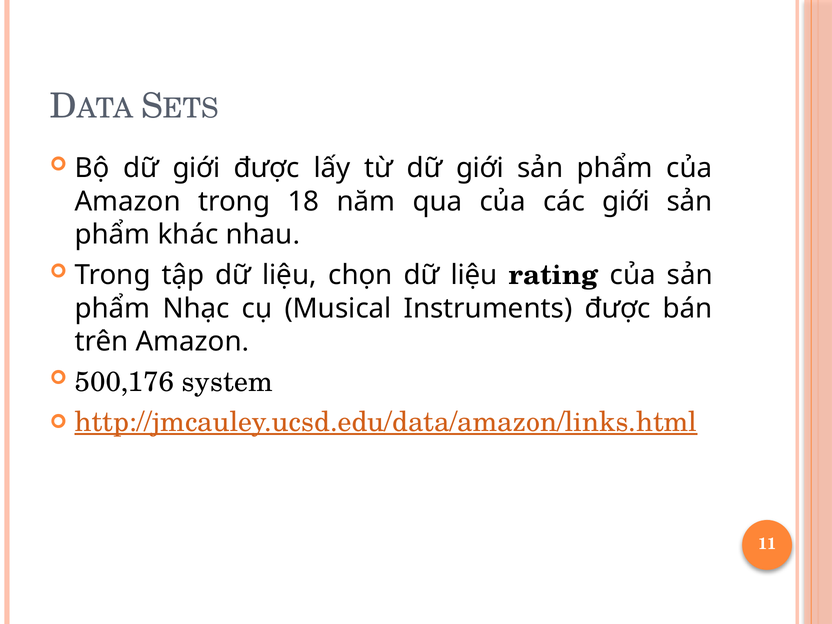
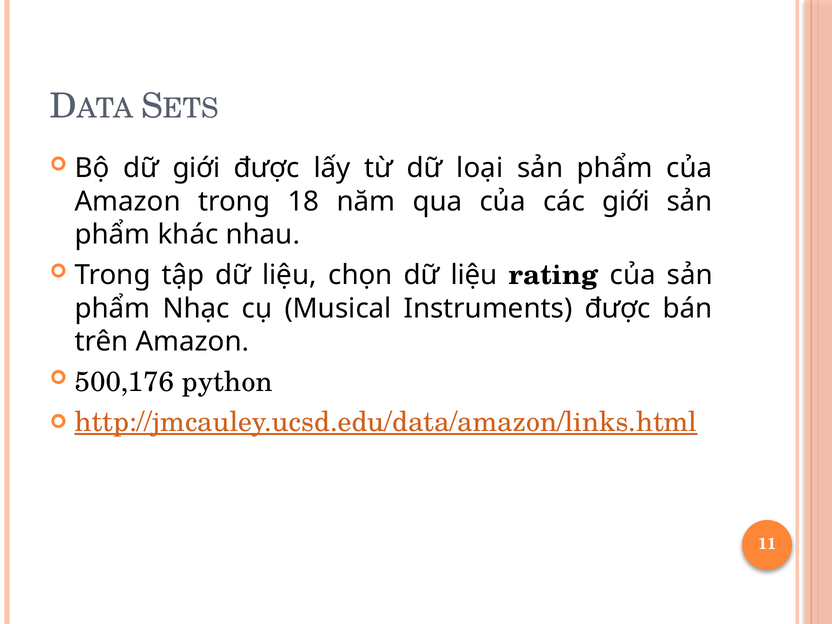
từ dữ giới: giới -> loại
system: system -> python
